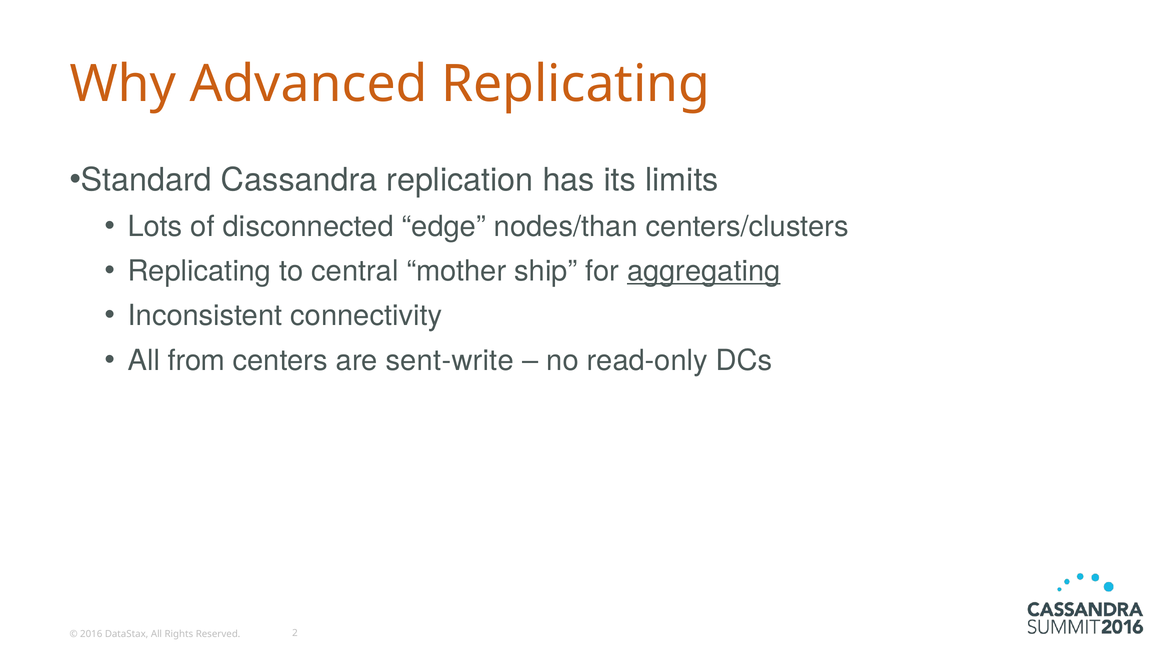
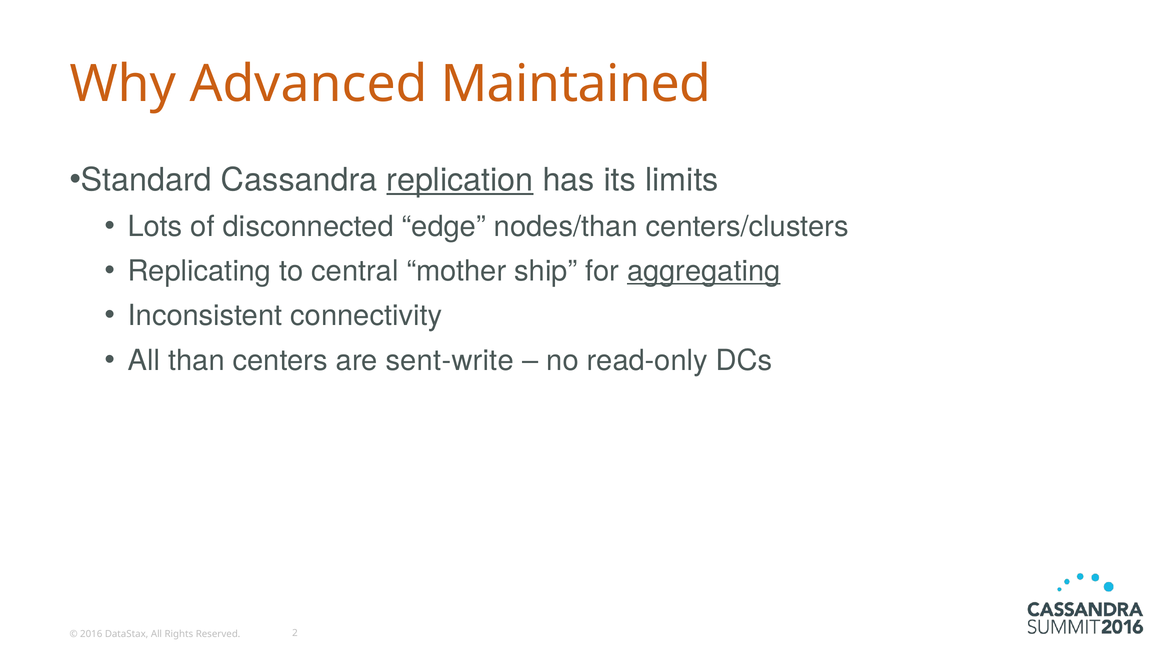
Advanced Replicating: Replicating -> Maintained
replication underline: none -> present
from: from -> than
